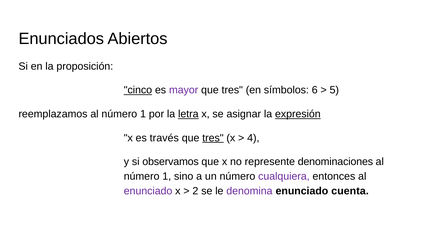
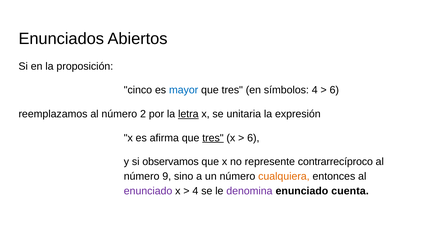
cinco underline: present -> none
mayor colour: purple -> blue
símbolos 6: 6 -> 4
5 at (334, 90): 5 -> 6
reemplazamos al número 1: 1 -> 2
asignar: asignar -> unitaria
expresión underline: present -> none
través: través -> afirma
4 at (253, 138): 4 -> 6
denominaciones: denominaciones -> contrarrecíproco
1 at (167, 176): 1 -> 9
cualquiera colour: purple -> orange
2 at (195, 191): 2 -> 4
